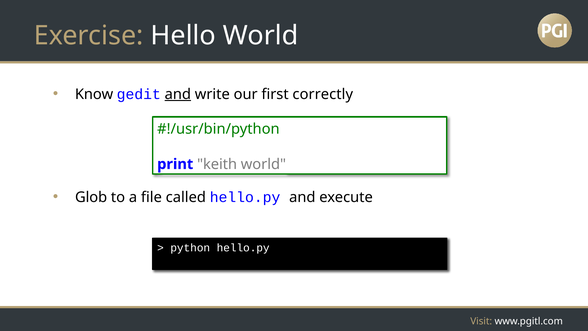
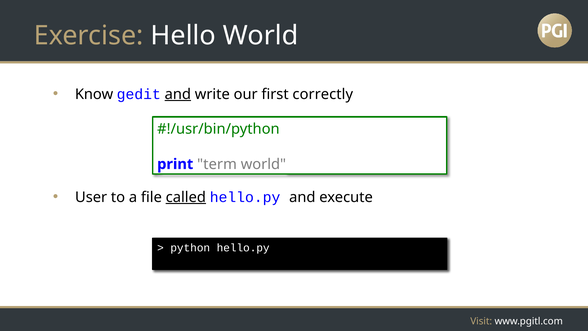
keith: keith -> term
Glob: Glob -> User
called underline: none -> present
